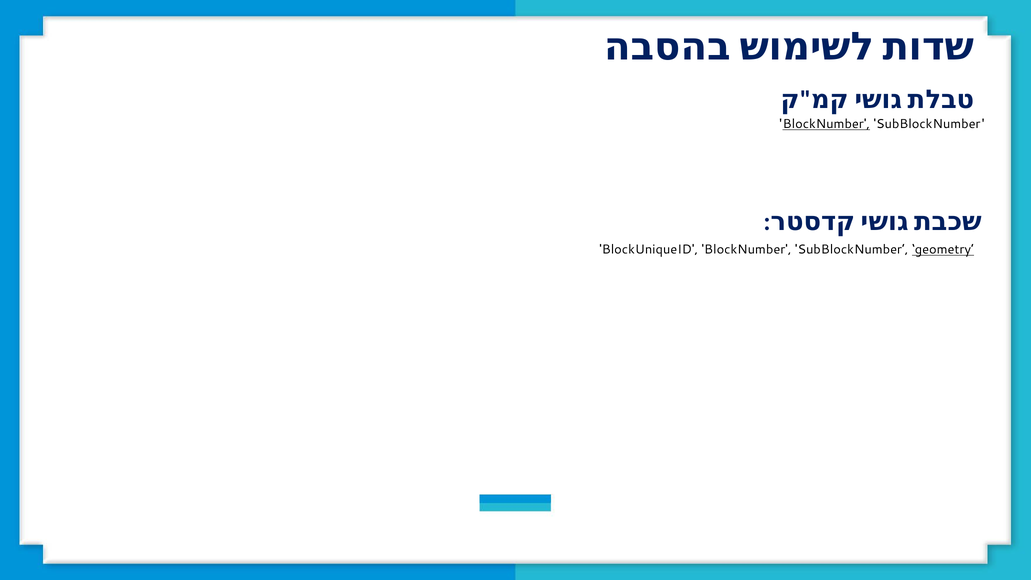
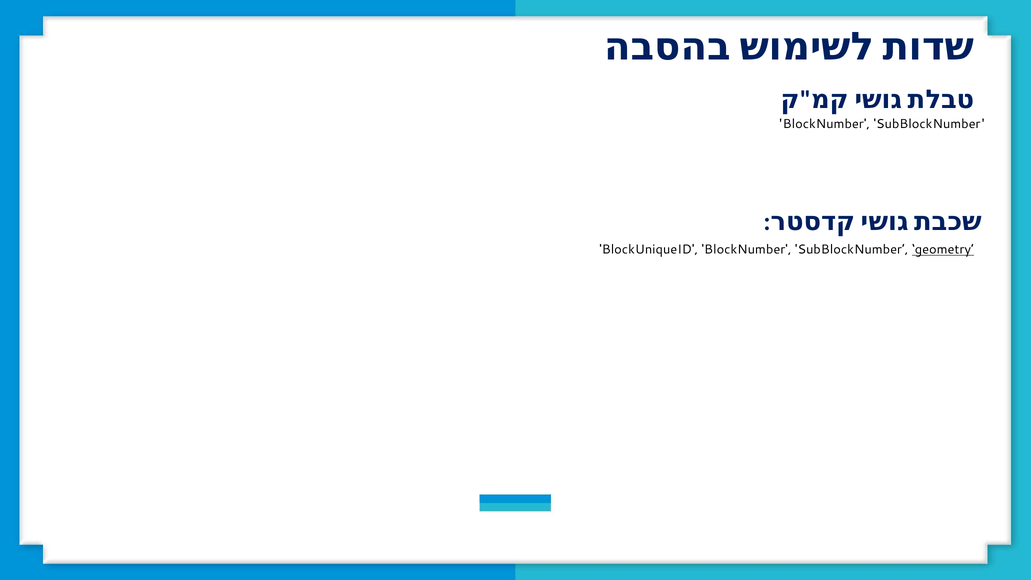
BlockNumber at (826, 124) underline: present -> none
